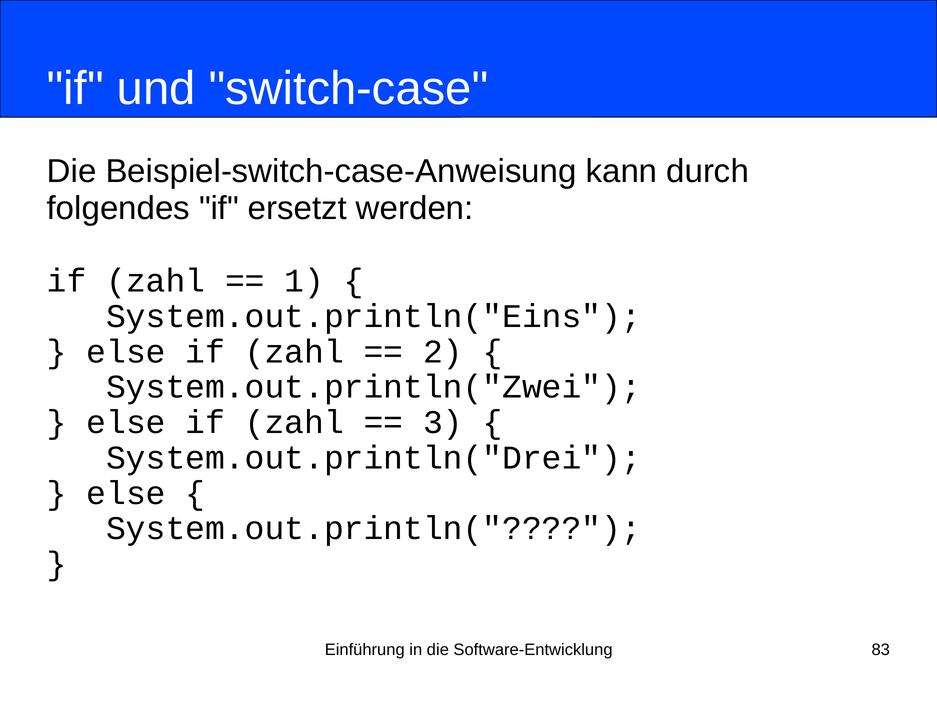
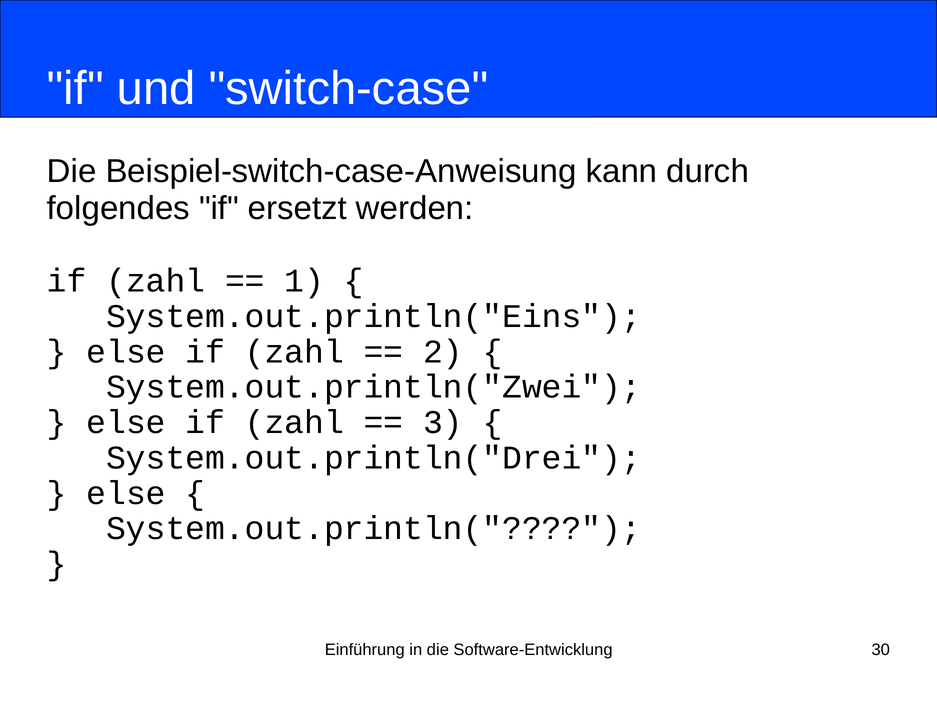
83: 83 -> 30
